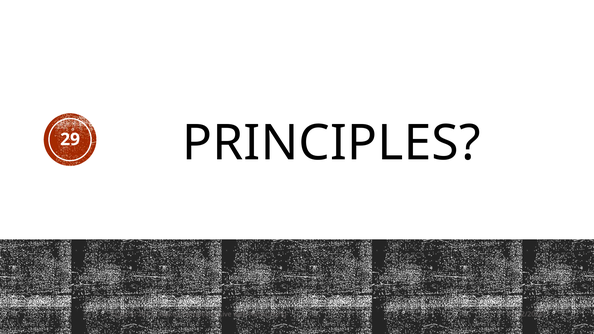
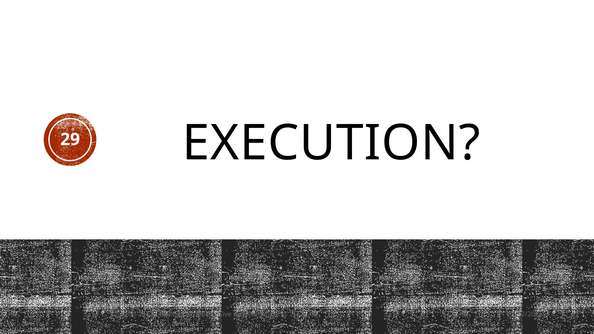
PRINCIPLES: PRINCIPLES -> EXECUTION
